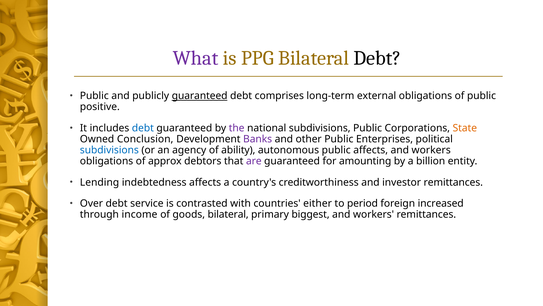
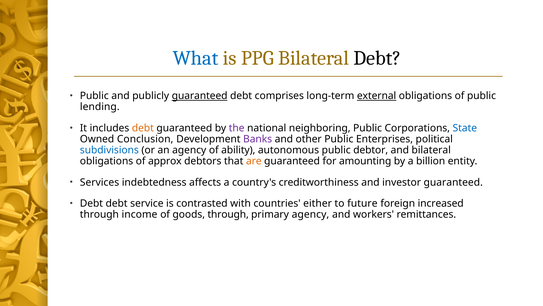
What colour: purple -> blue
external underline: none -> present
positive: positive -> lending
debt at (143, 128) colour: blue -> orange
national subdivisions: subdivisions -> neighboring
State colour: orange -> blue
public affects: affects -> debtor
workers at (431, 150): workers -> bilateral
are colour: purple -> orange
Lending: Lending -> Services
investor remittances: remittances -> guaranteed
Over at (91, 203): Over -> Debt
period: period -> future
goods bilateral: bilateral -> through
primary biggest: biggest -> agency
